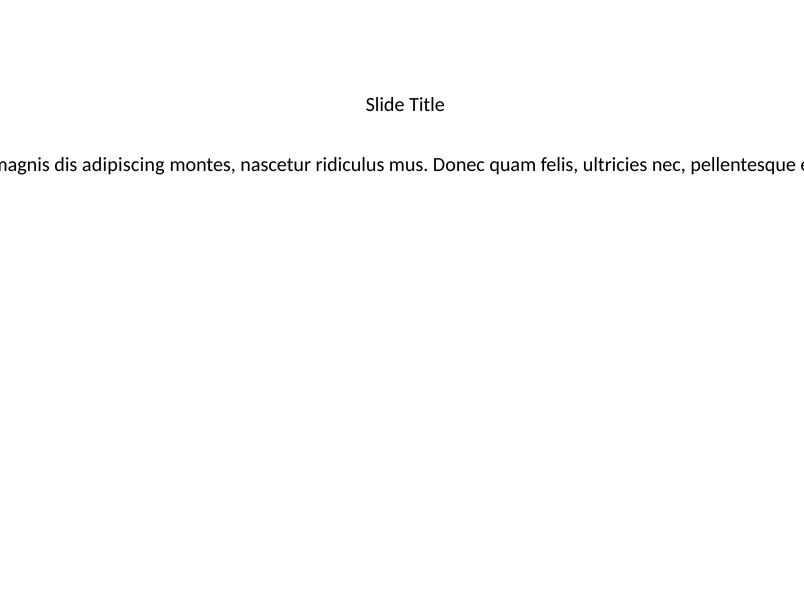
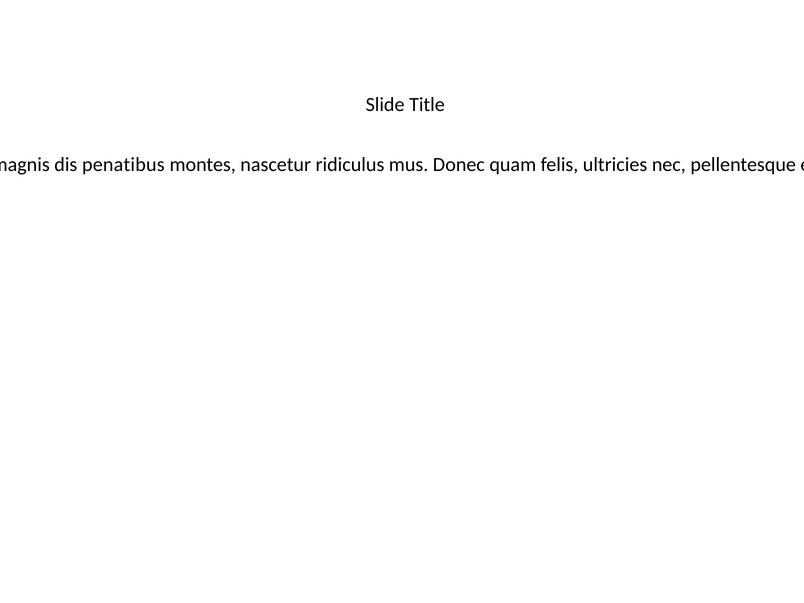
dis adipiscing: adipiscing -> penatibus
